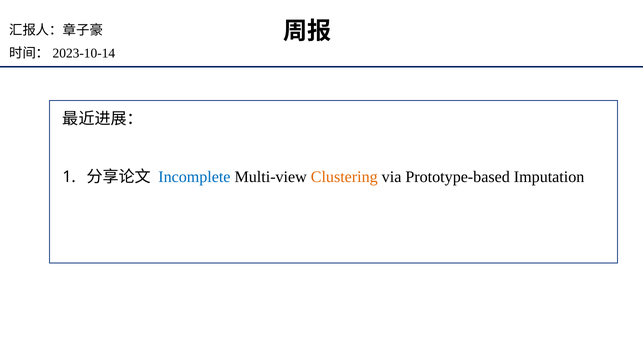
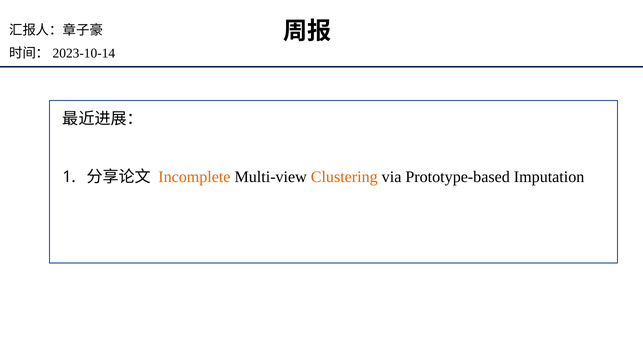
Incomplete colour: blue -> orange
